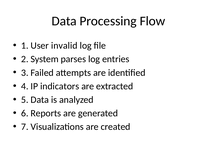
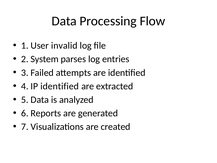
IP indicators: indicators -> identified
